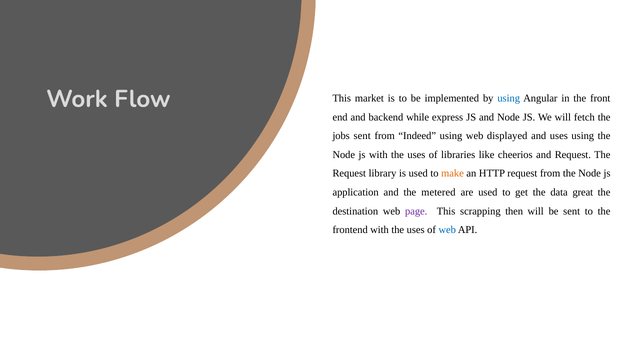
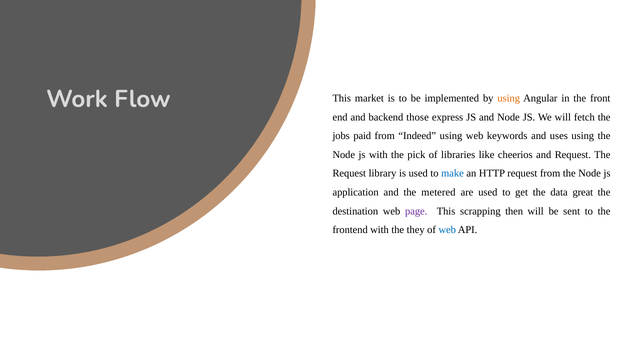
using at (509, 98) colour: blue -> orange
while: while -> those
jobs sent: sent -> paid
displayed: displayed -> keywords
js with the uses: uses -> pick
make colour: orange -> blue
frontend with the uses: uses -> they
